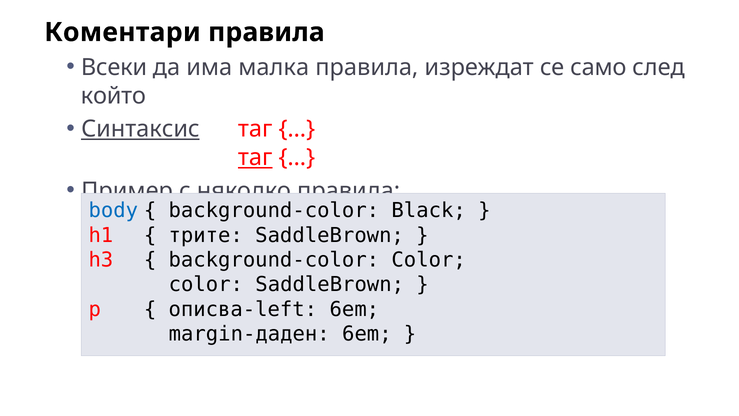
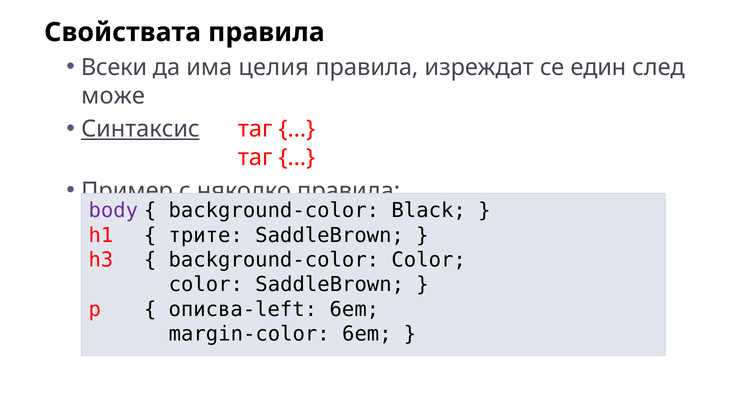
Коментари: Коментари -> Свойствата
малка: малка -> целия
само: само -> един
който: който -> може
таг at (255, 157) underline: present -> none
body colour: blue -> purple
margin-даден: margin-даден -> margin-color
